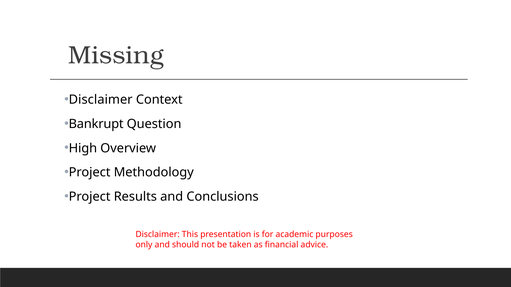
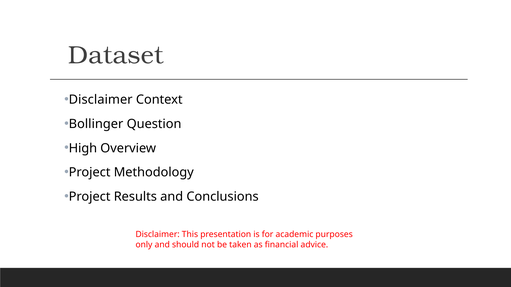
Missing: Missing -> Dataset
Bankrupt: Bankrupt -> Bollinger
